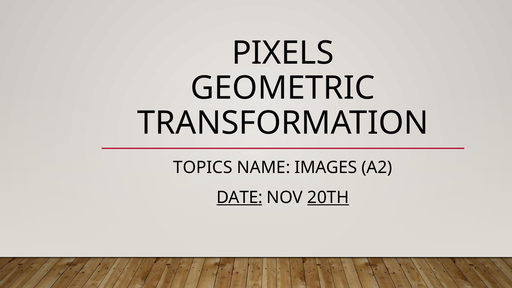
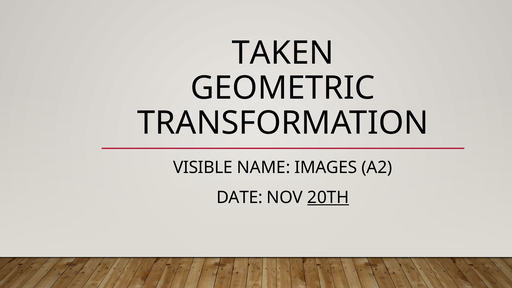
PIXELS: PIXELS -> TAKEN
TOPICS: TOPICS -> VISIBLE
DATE underline: present -> none
